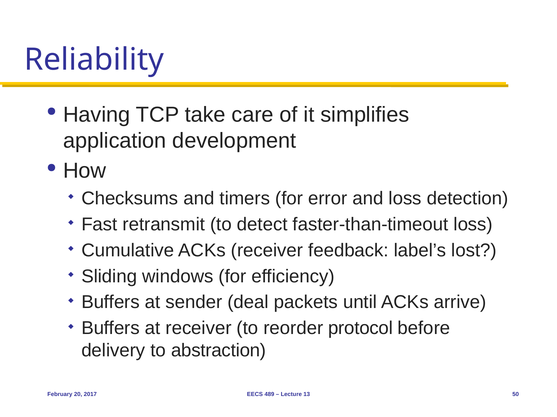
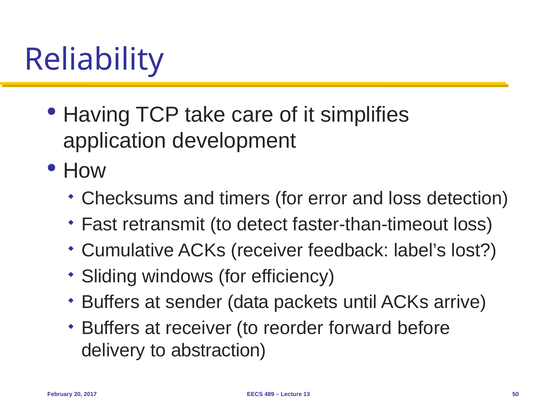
deal: deal -> data
protocol: protocol -> forward
